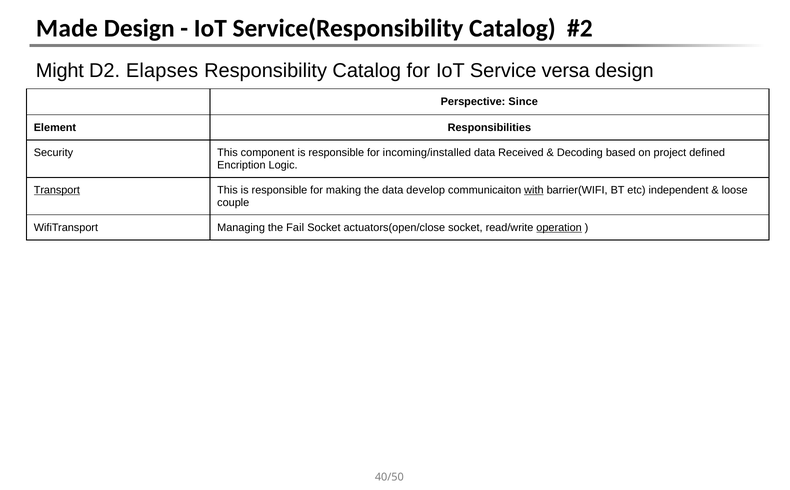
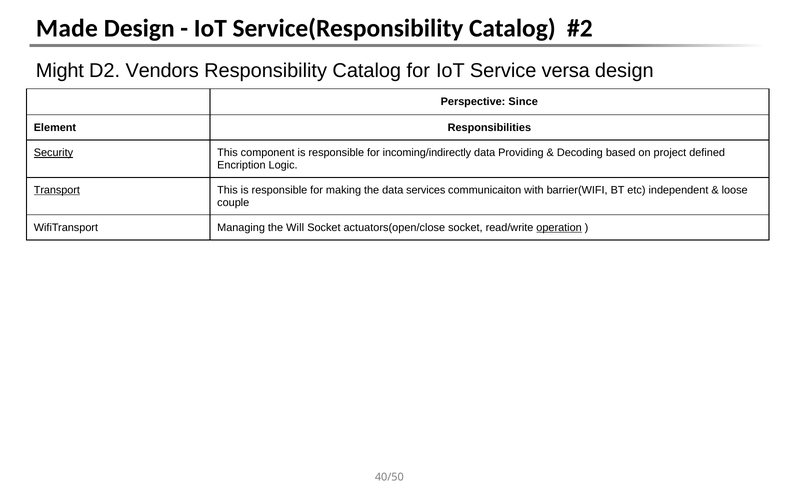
Elapses: Elapses -> Vendors
Security underline: none -> present
incoming/installed: incoming/installed -> incoming/indirectly
Received: Received -> Providing
develop: develop -> services
with underline: present -> none
Fail: Fail -> Will
